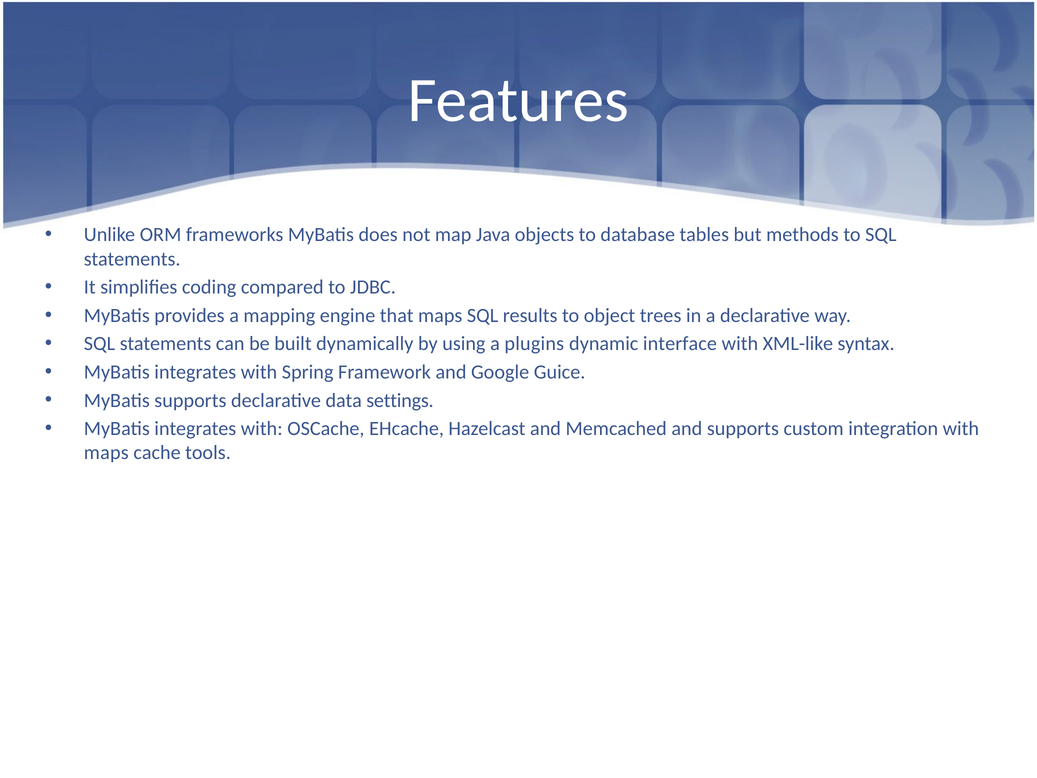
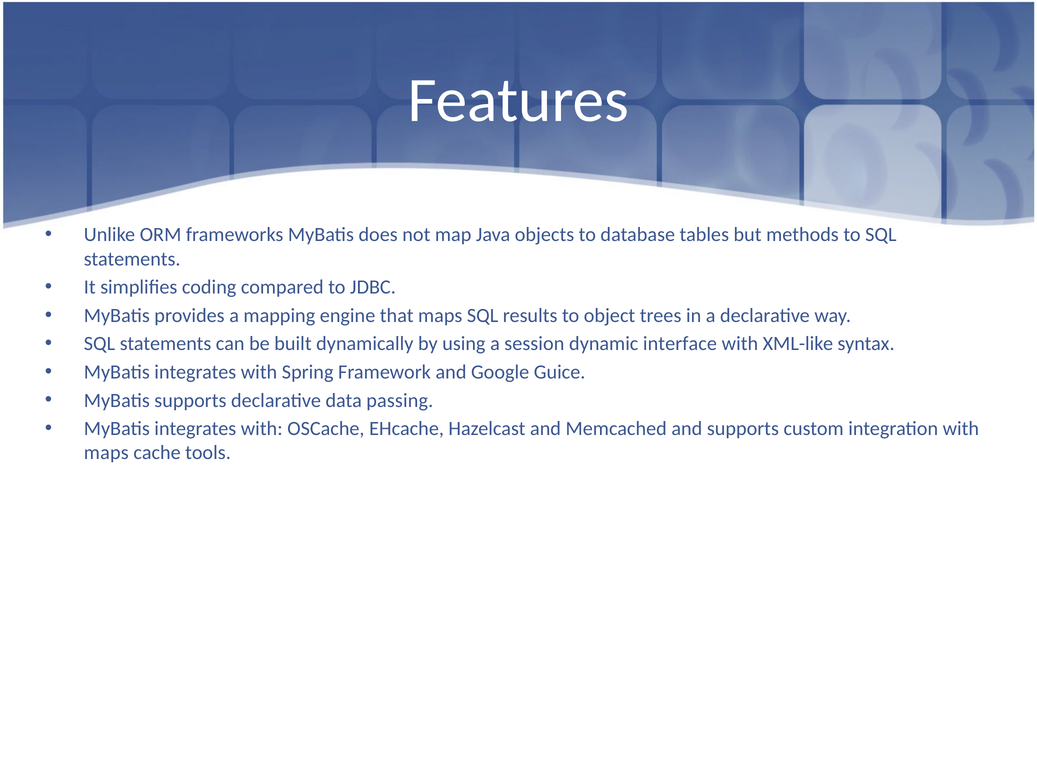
plugins: plugins -> session
settings: settings -> passing
